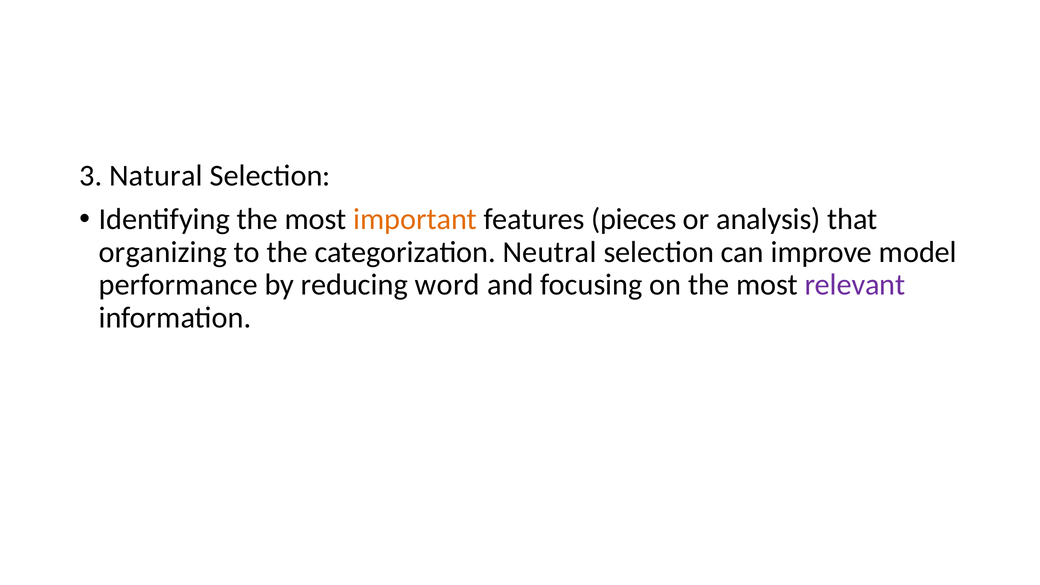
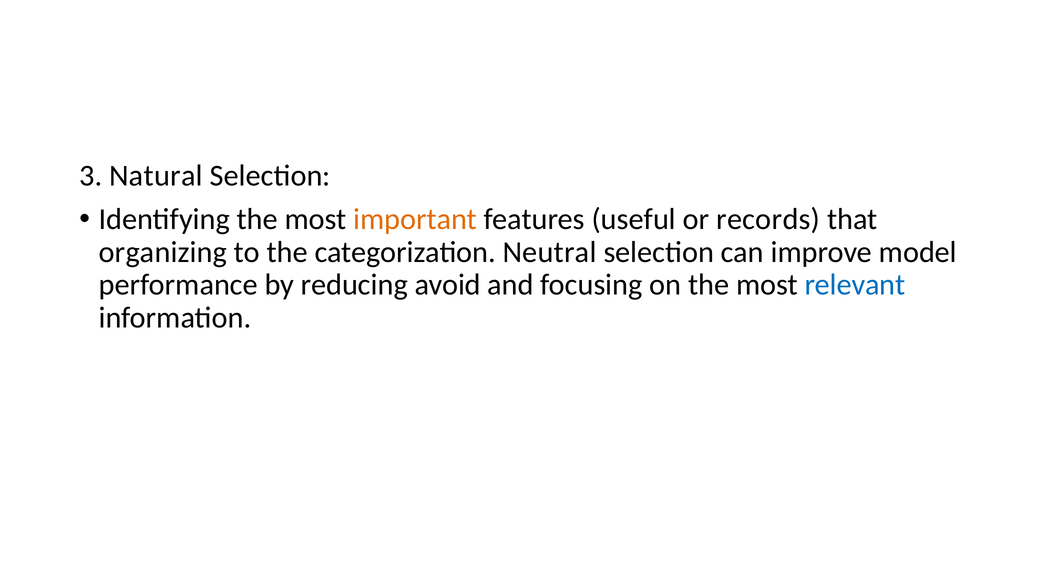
pieces: pieces -> useful
analysis: analysis -> records
word: word -> avoid
relevant colour: purple -> blue
